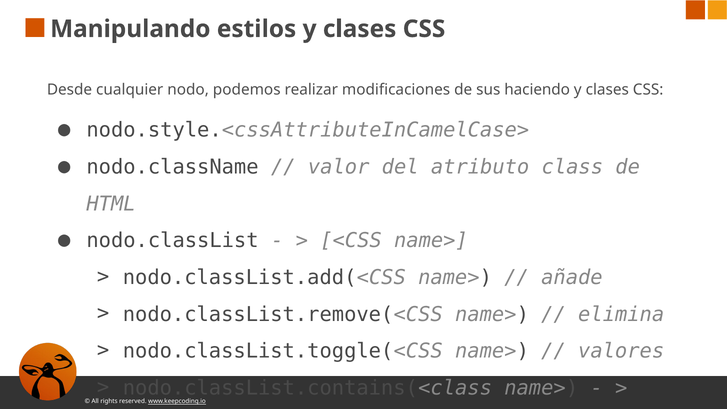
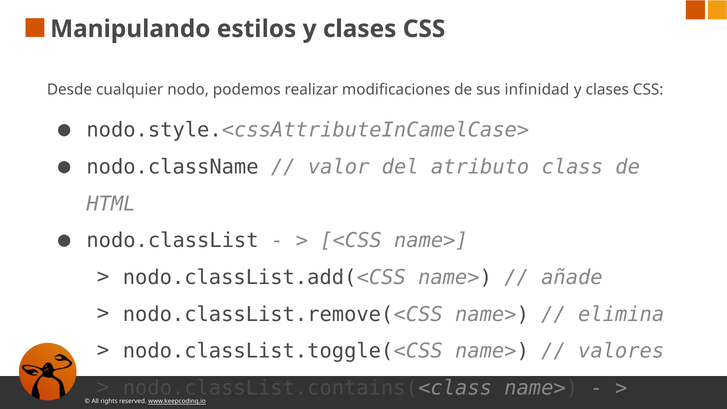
haciendo: haciendo -> infinidad
